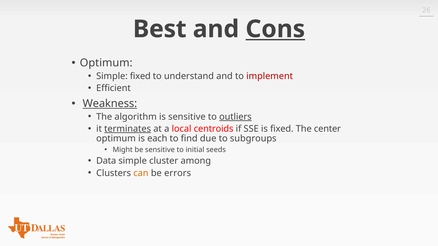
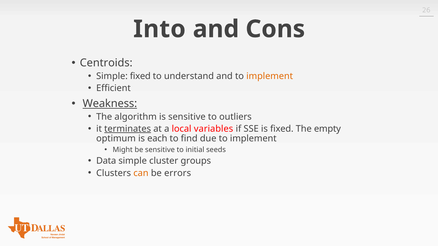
Best: Best -> Into
Cons underline: present -> none
Optimum at (106, 63): Optimum -> Centroids
implement at (270, 76) colour: red -> orange
outliers underline: present -> none
centroids: centroids -> variables
center: center -> empty
due to subgroups: subgroups -> implement
among: among -> groups
